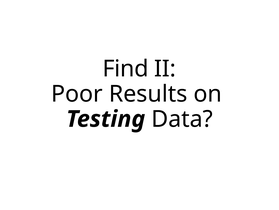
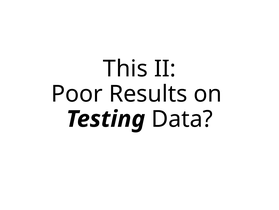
Find: Find -> This
